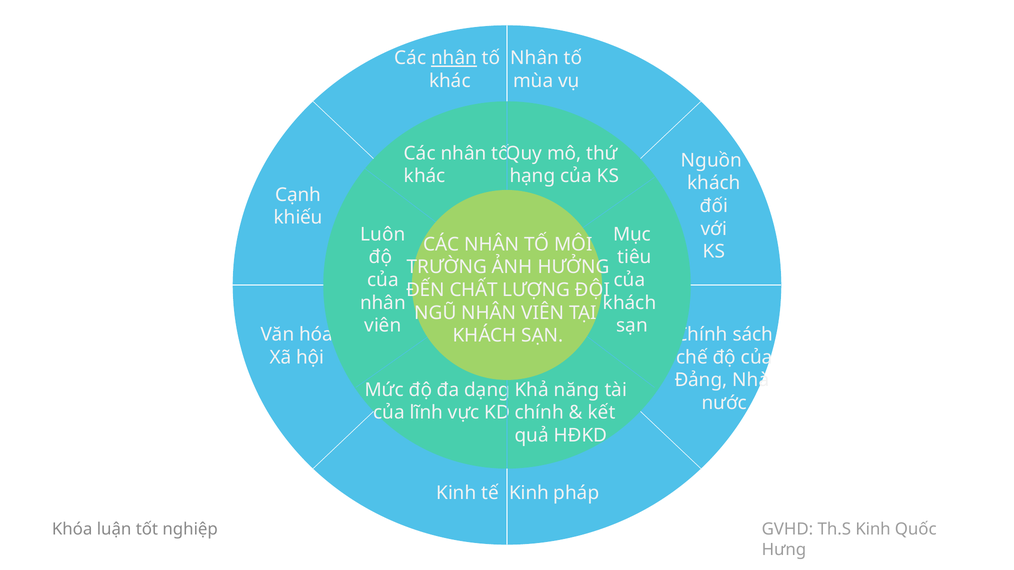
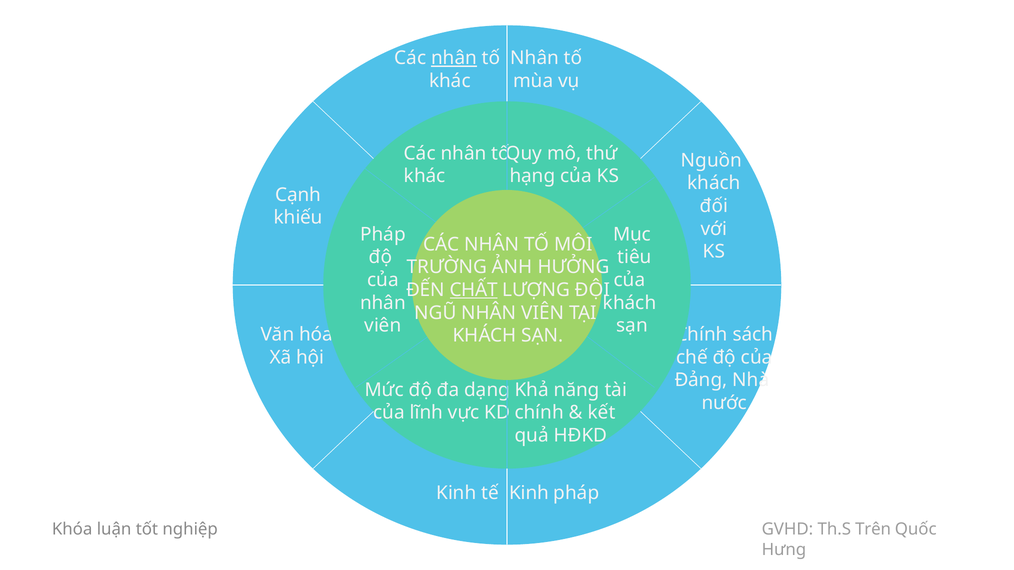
Luôn at (383, 235): Luôn -> Pháp
CHẤT underline: none -> present
Th.S Kinh: Kinh -> Trên
